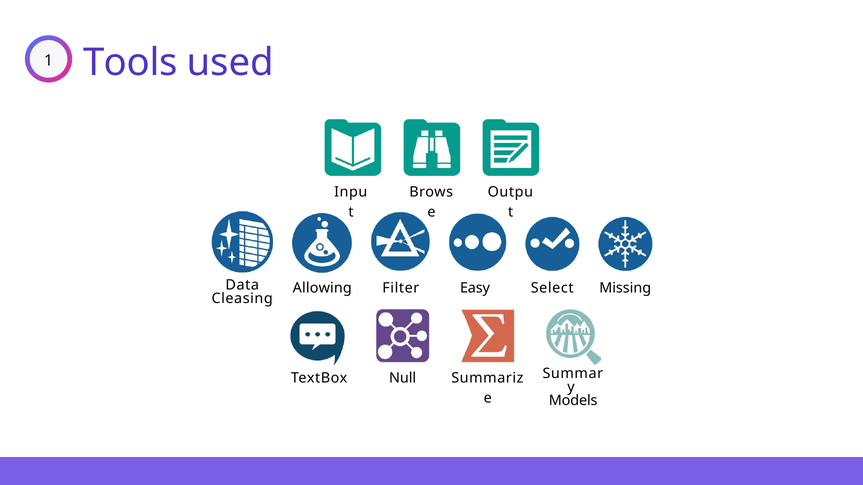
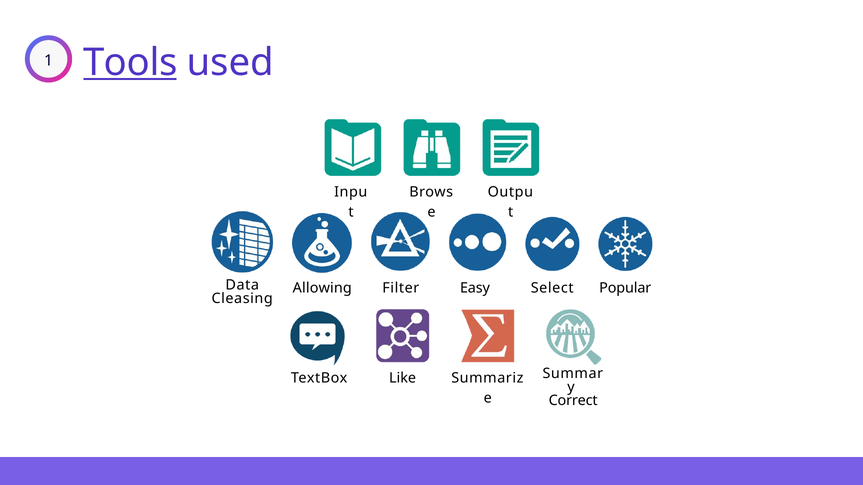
Tools underline: none -> present
Missing: Missing -> Popular
Null: Null -> Like
Models: Models -> Correct
